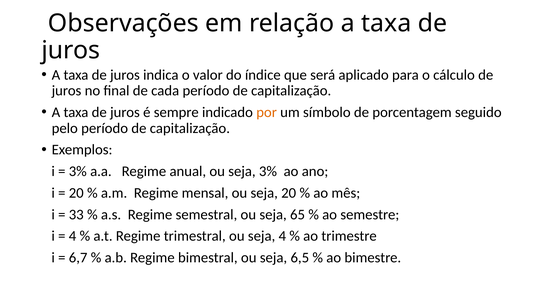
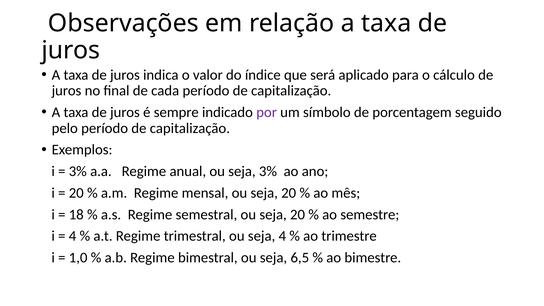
por colour: orange -> purple
33: 33 -> 18
semestral ou seja 65: 65 -> 20
6,7: 6,7 -> 1,0
